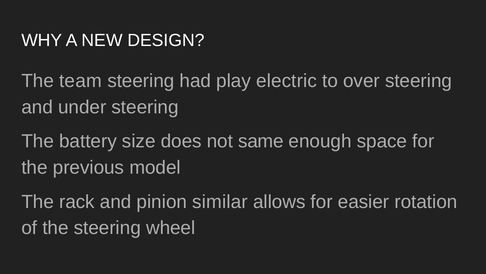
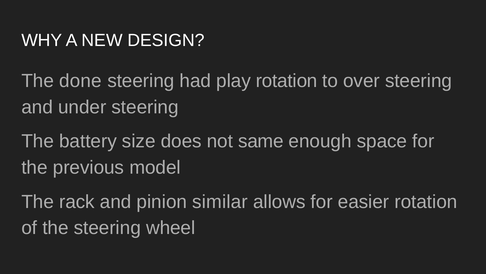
team: team -> done
play electric: electric -> rotation
